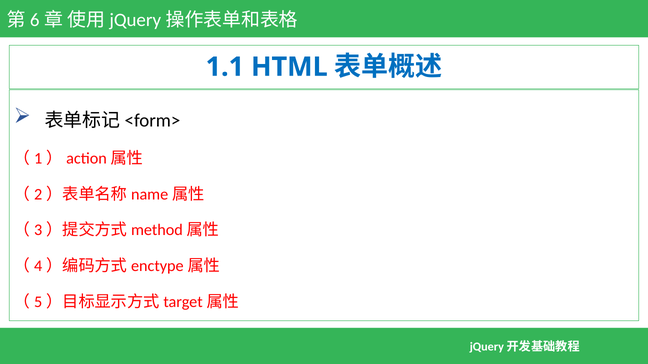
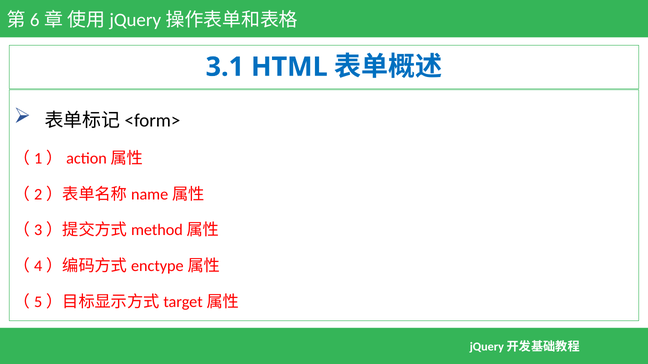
1.1: 1.1 -> 3.1
